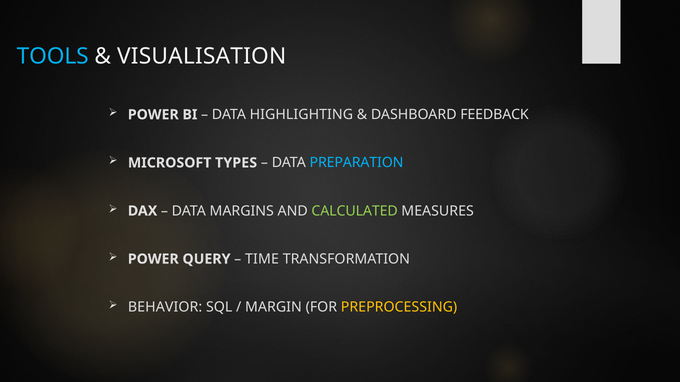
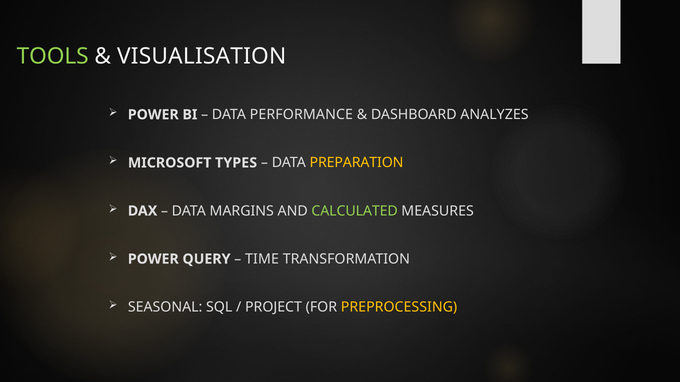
TOOLS colour: light blue -> light green
HIGHLIGHTING: HIGHLIGHTING -> PERFORMANCE
FEEDBACK: FEEDBACK -> ANALYZES
PREPARATION colour: light blue -> yellow
BEHAVIOR: BEHAVIOR -> SEASONAL
MARGIN: MARGIN -> PROJECT
